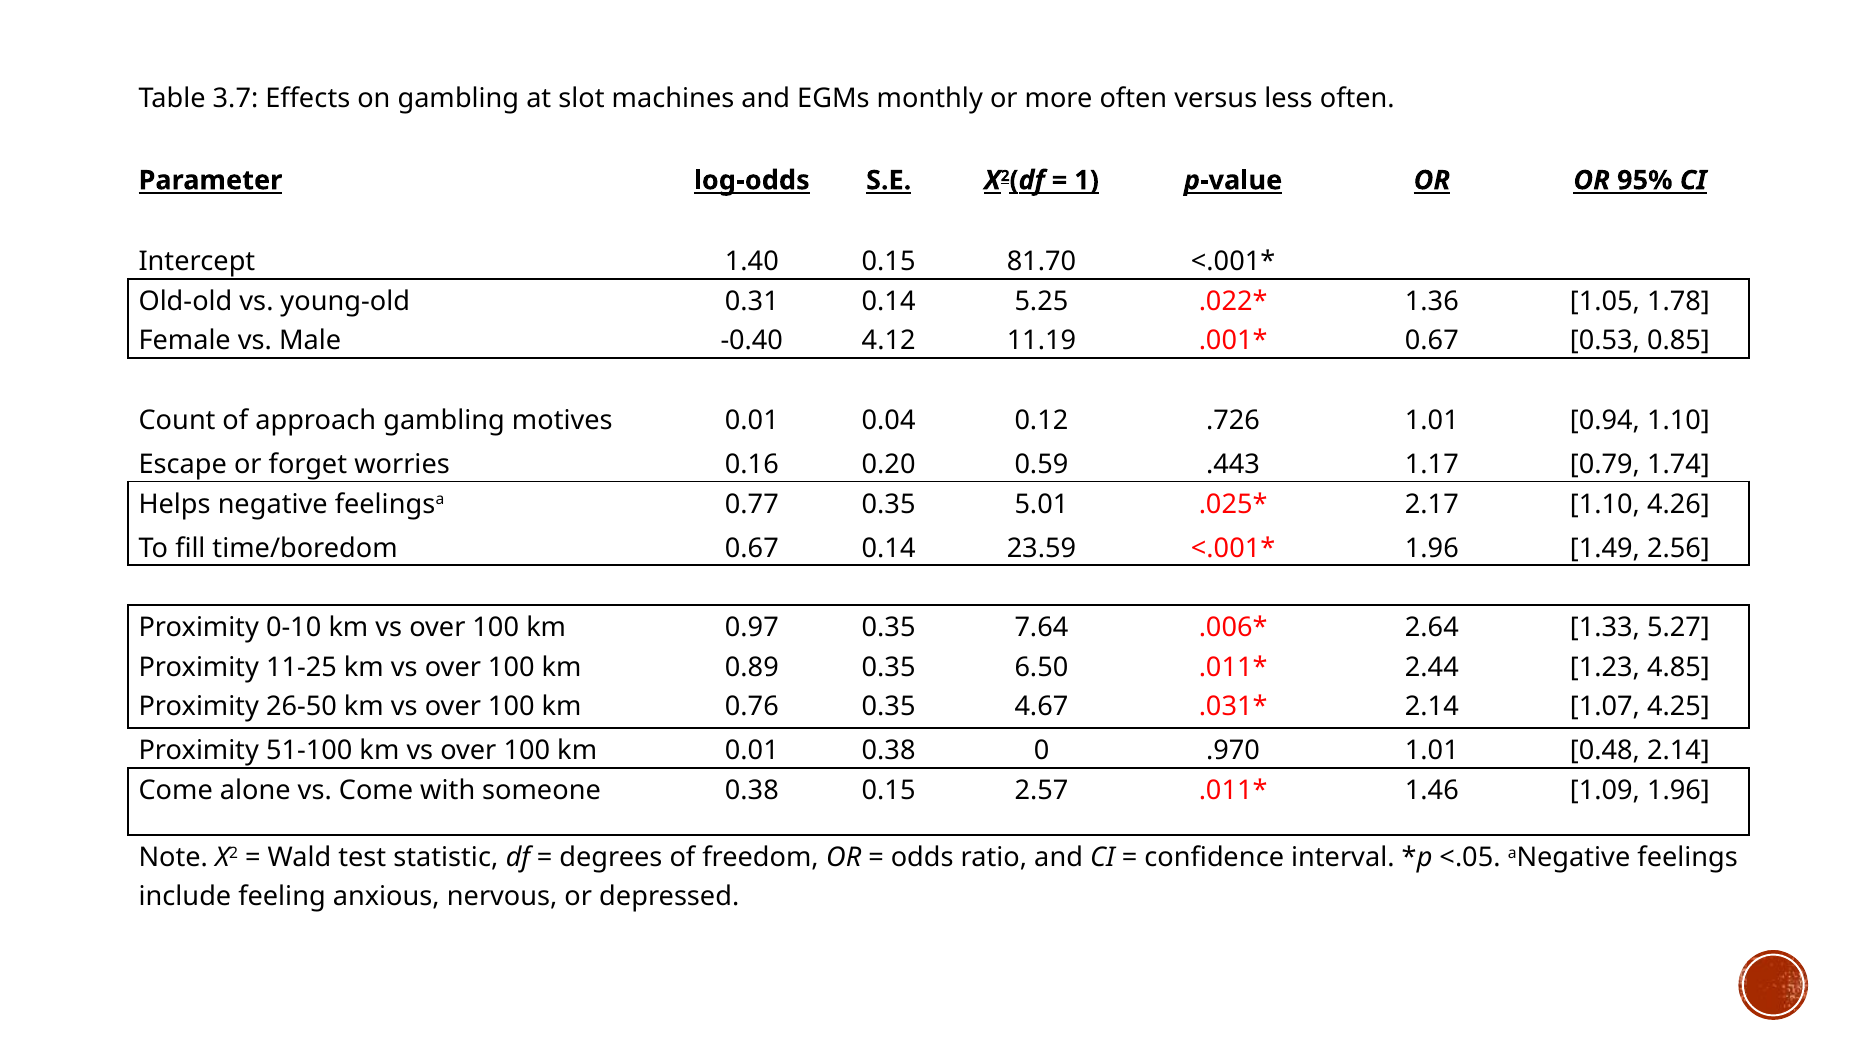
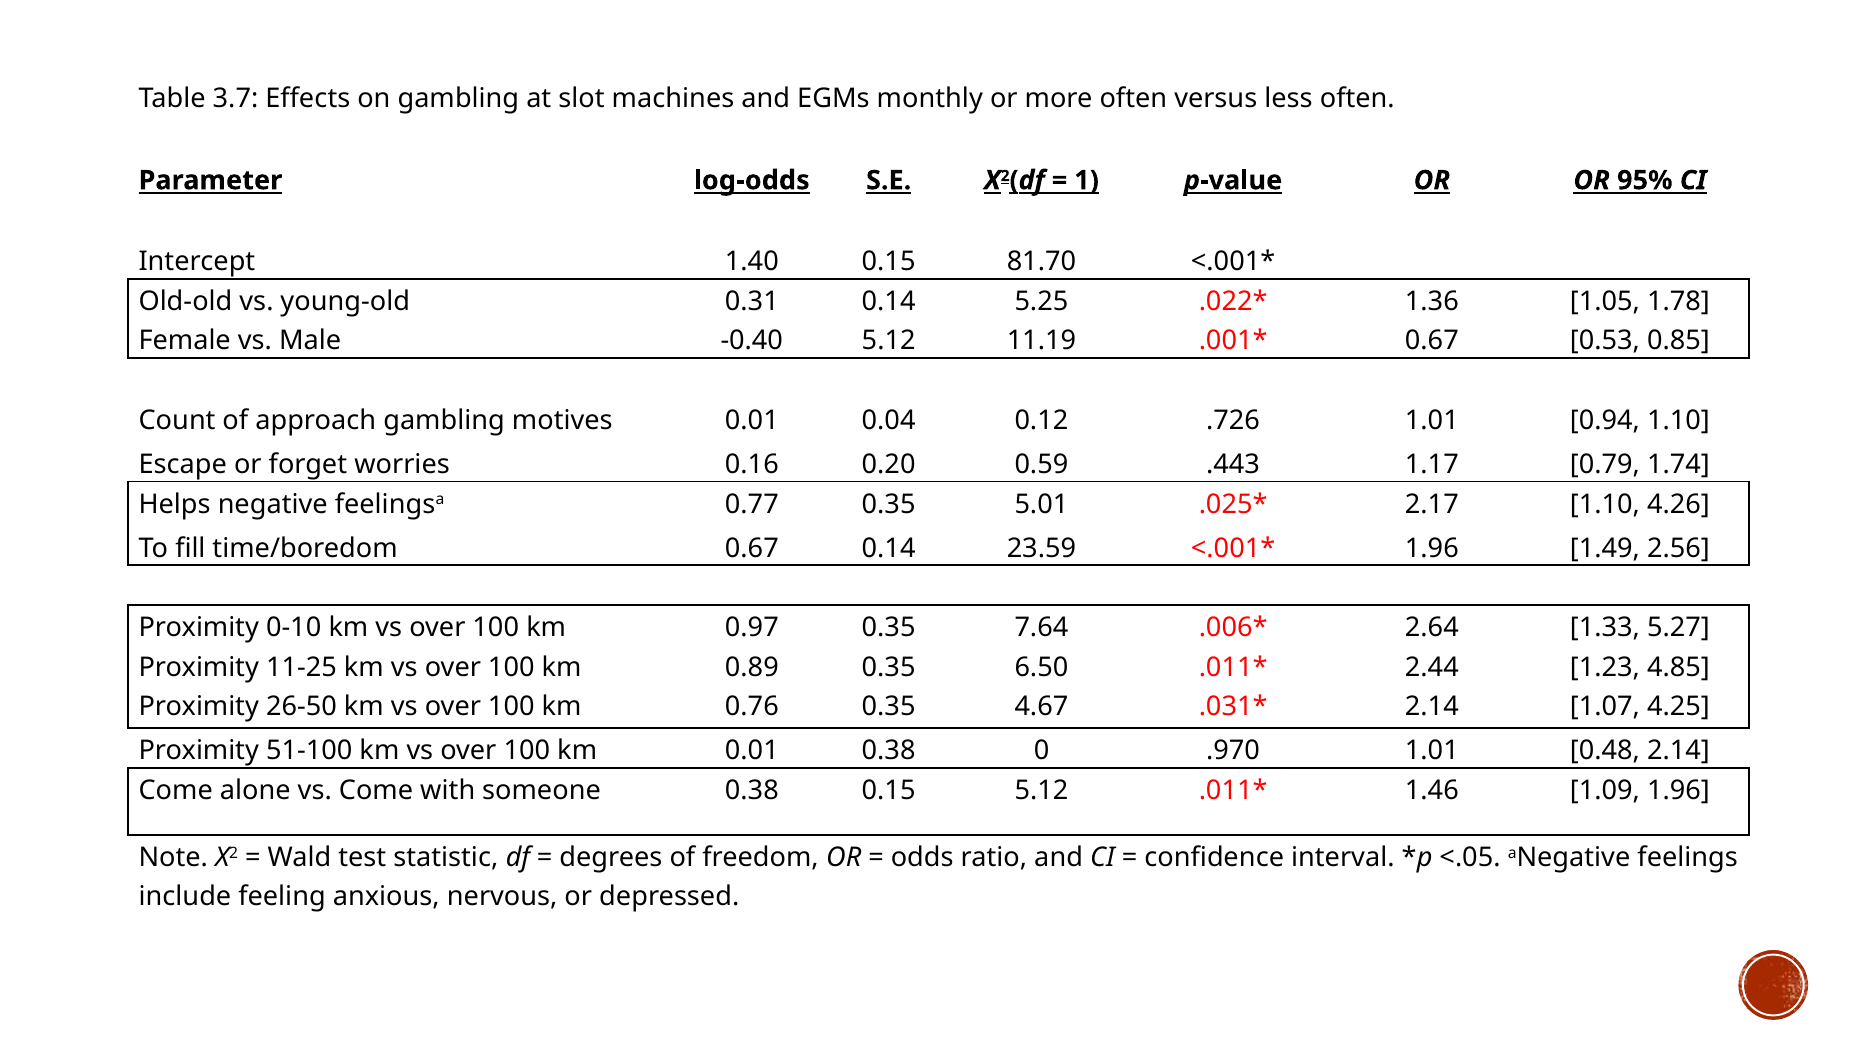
-0.40 4.12: 4.12 -> 5.12
0.15 2.57: 2.57 -> 5.12
